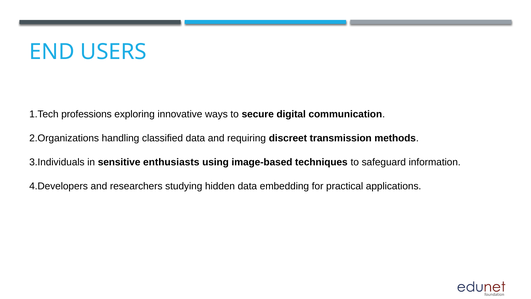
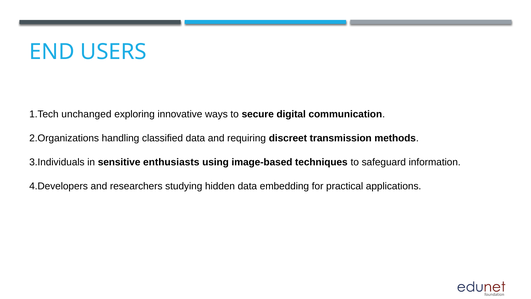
professions: professions -> unchanged
